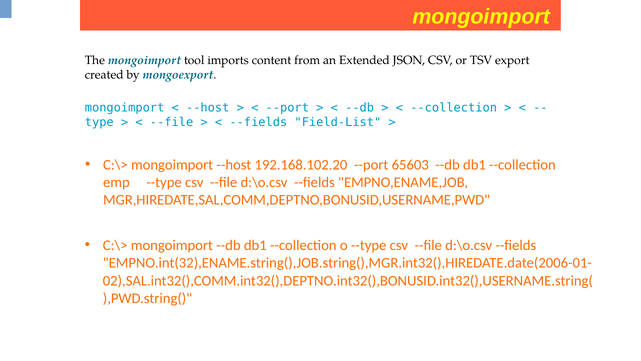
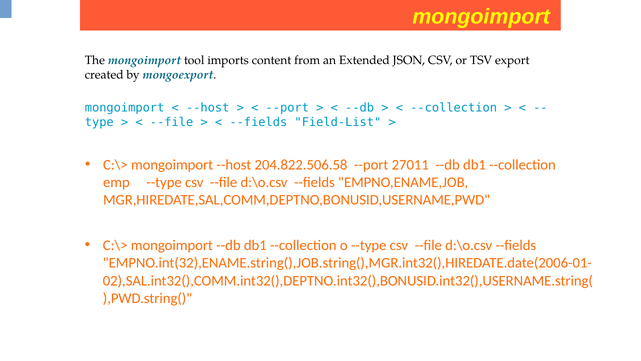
192.168.102.20: 192.168.102.20 -> 204.822.506.58
65603: 65603 -> 27011
